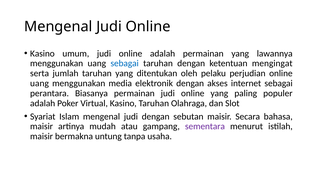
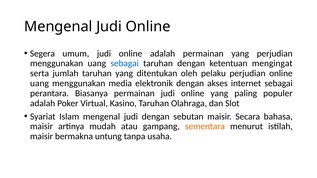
Kasino at (42, 54): Kasino -> Segera
yang lawannya: lawannya -> perjudian
sementara colour: purple -> orange
